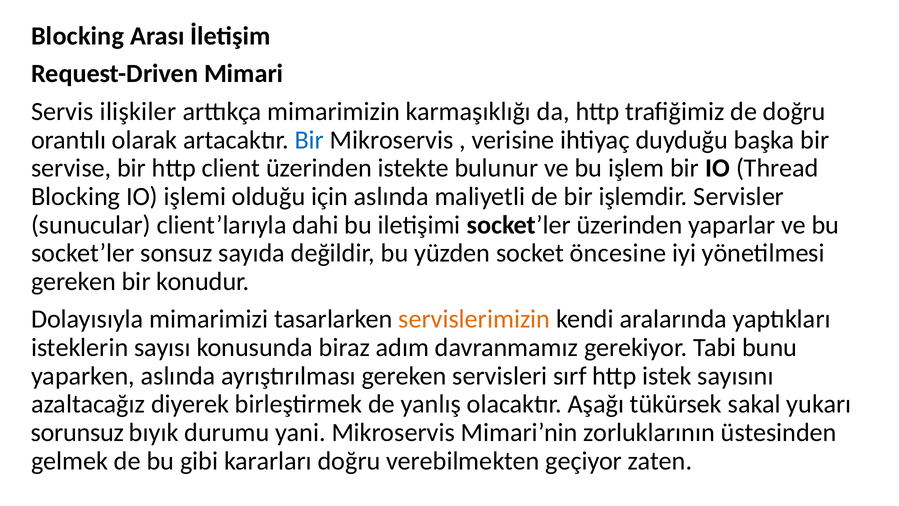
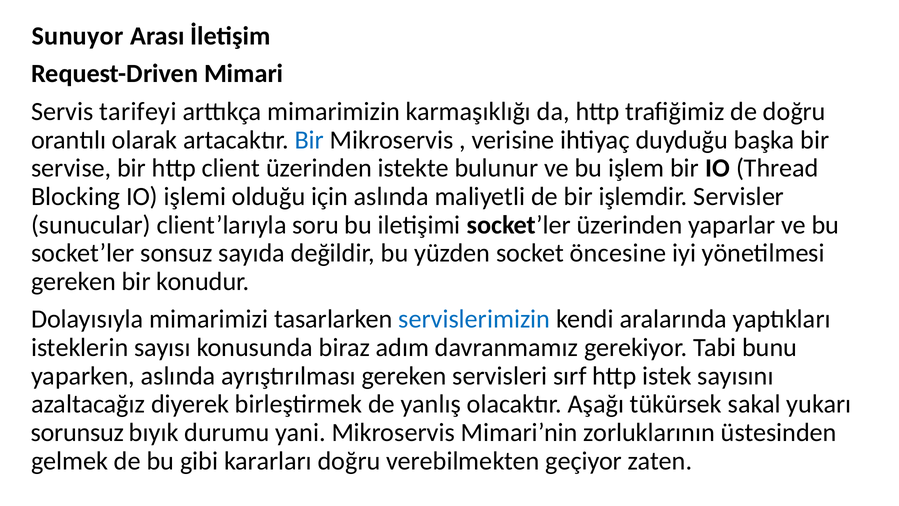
Blocking at (78, 36): Blocking -> Sunuyor
ilişkiler: ilişkiler -> tarifeyi
dahi: dahi -> soru
servislerimizin colour: orange -> blue
